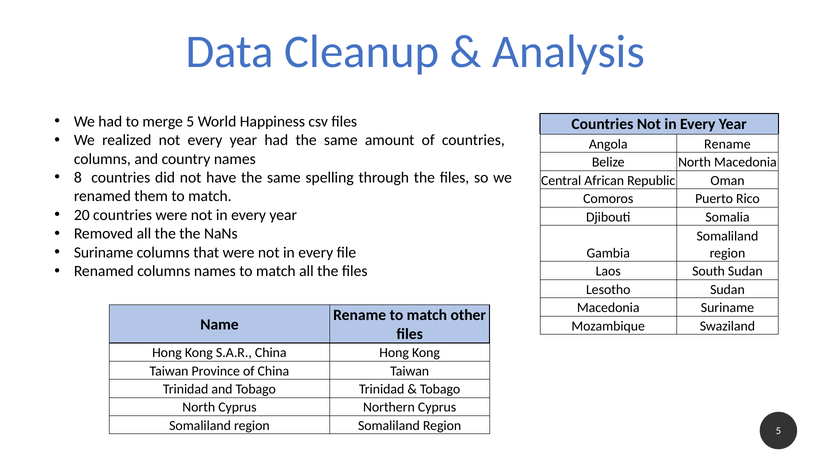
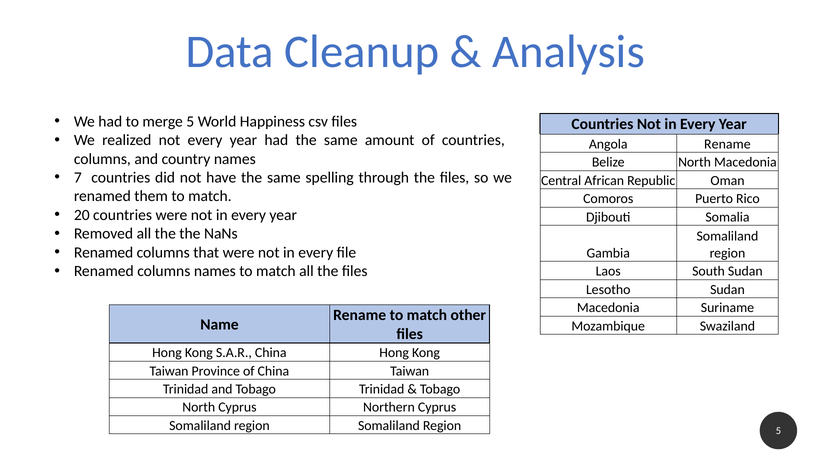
8: 8 -> 7
Suriname at (104, 252): Suriname -> Renamed
